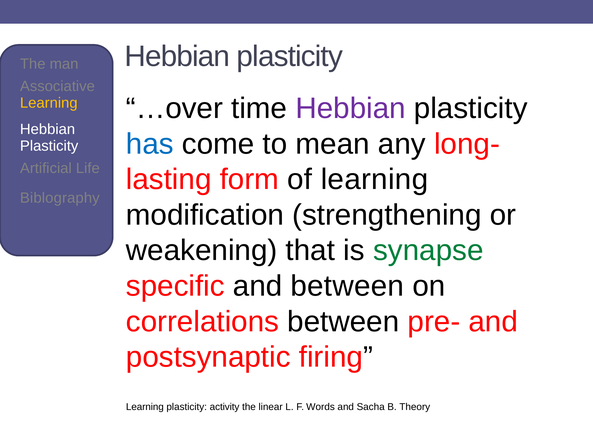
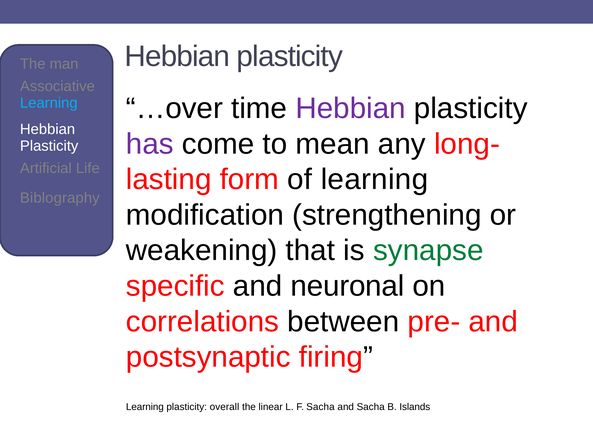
Learning at (49, 103) colour: yellow -> light blue
has colour: blue -> purple
and between: between -> neuronal
activity: activity -> overall
F Words: Words -> Sacha
Theory: Theory -> Islands
